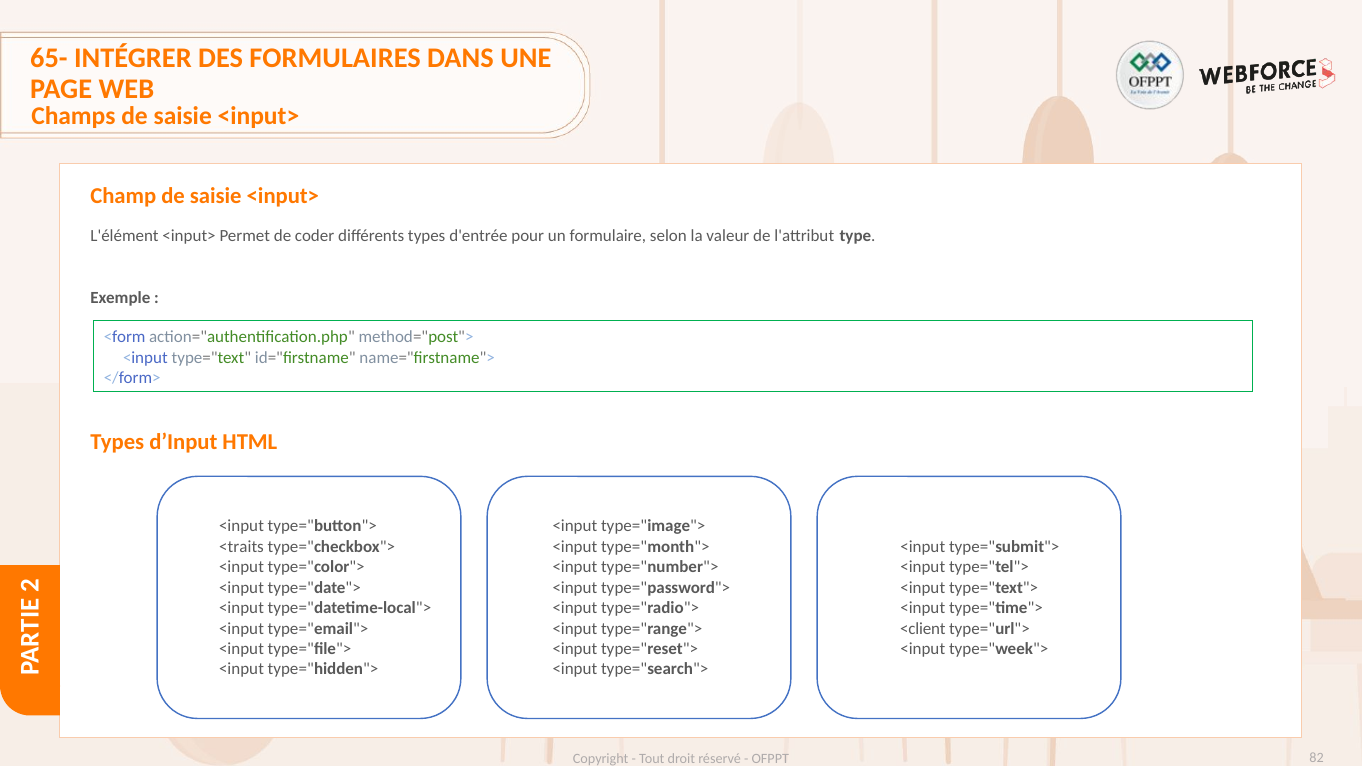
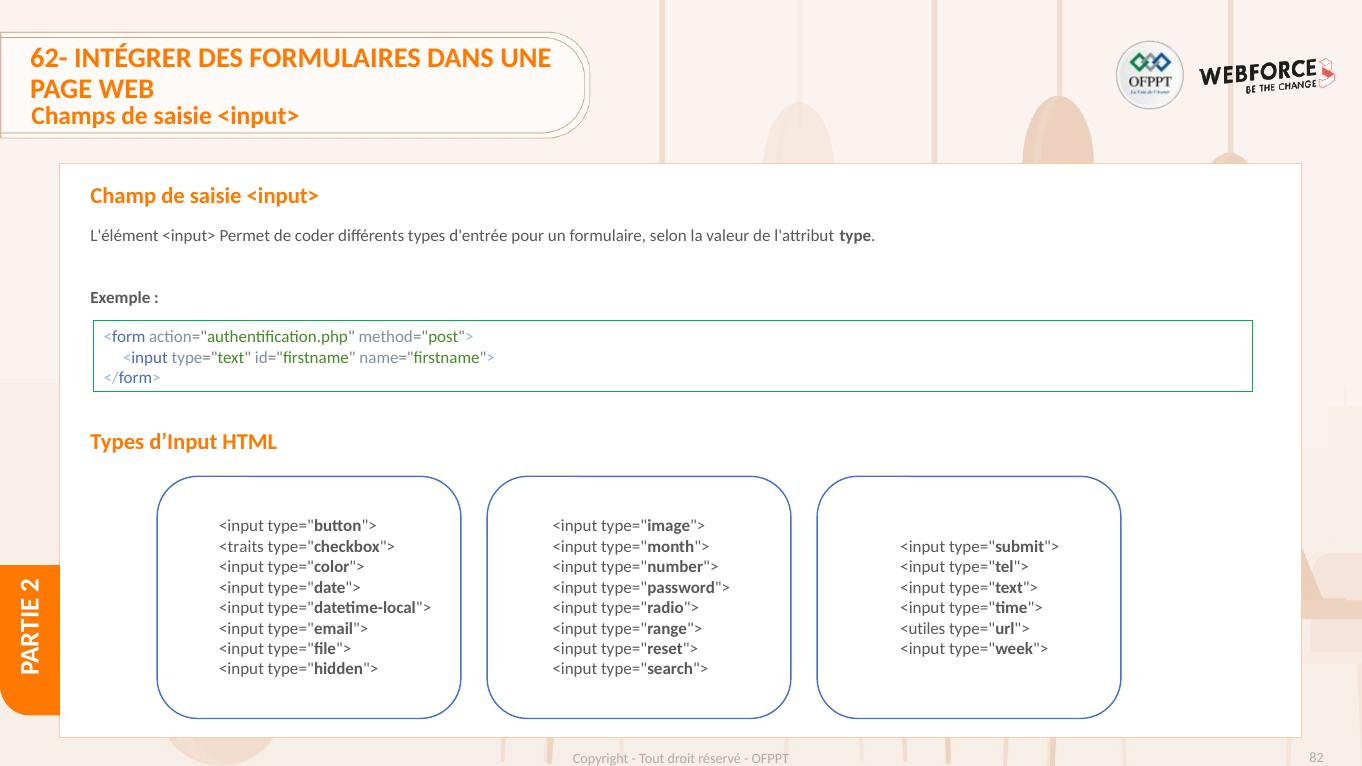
65-: 65- -> 62-
<client: <client -> <utiles
